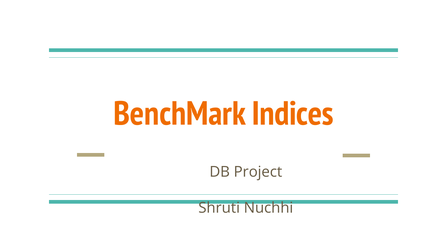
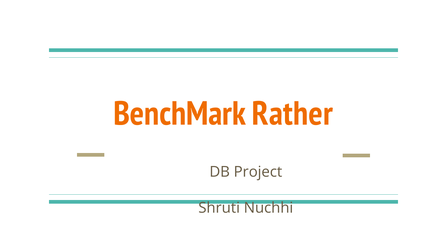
Indices: Indices -> Rather
